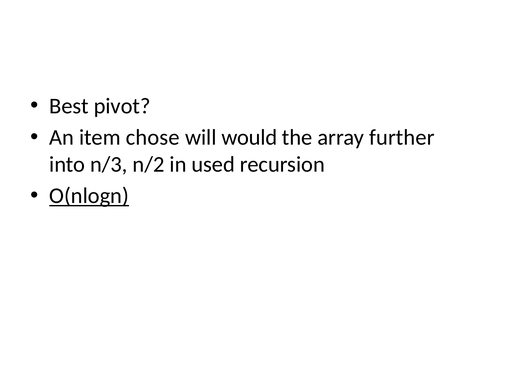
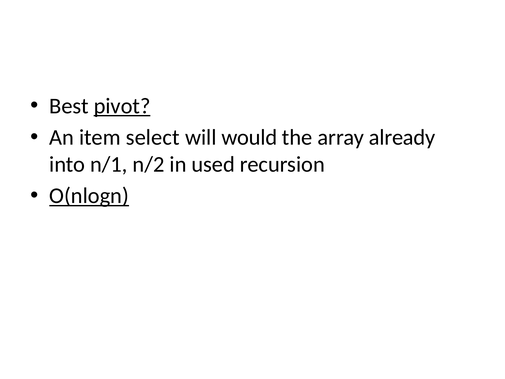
pivot underline: none -> present
chose: chose -> select
further: further -> already
n/3: n/3 -> n/1
